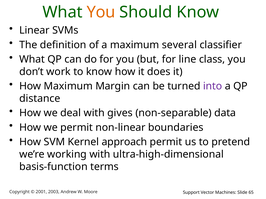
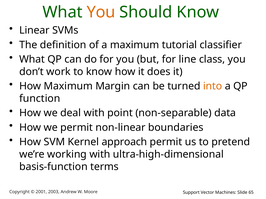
several: several -> tutorial
into colour: purple -> orange
distance: distance -> function
gives: gives -> point
